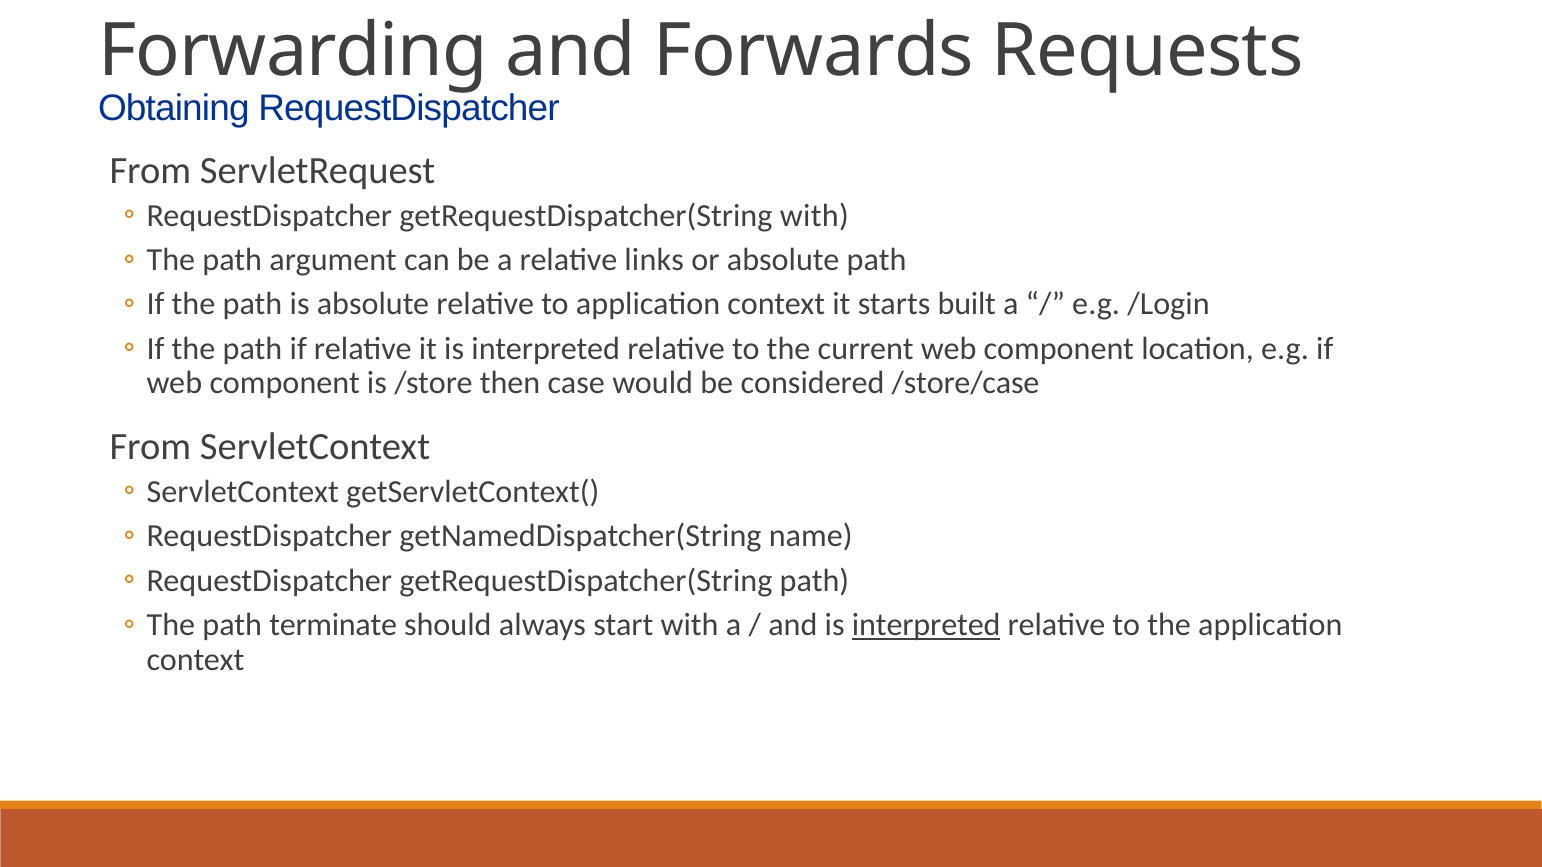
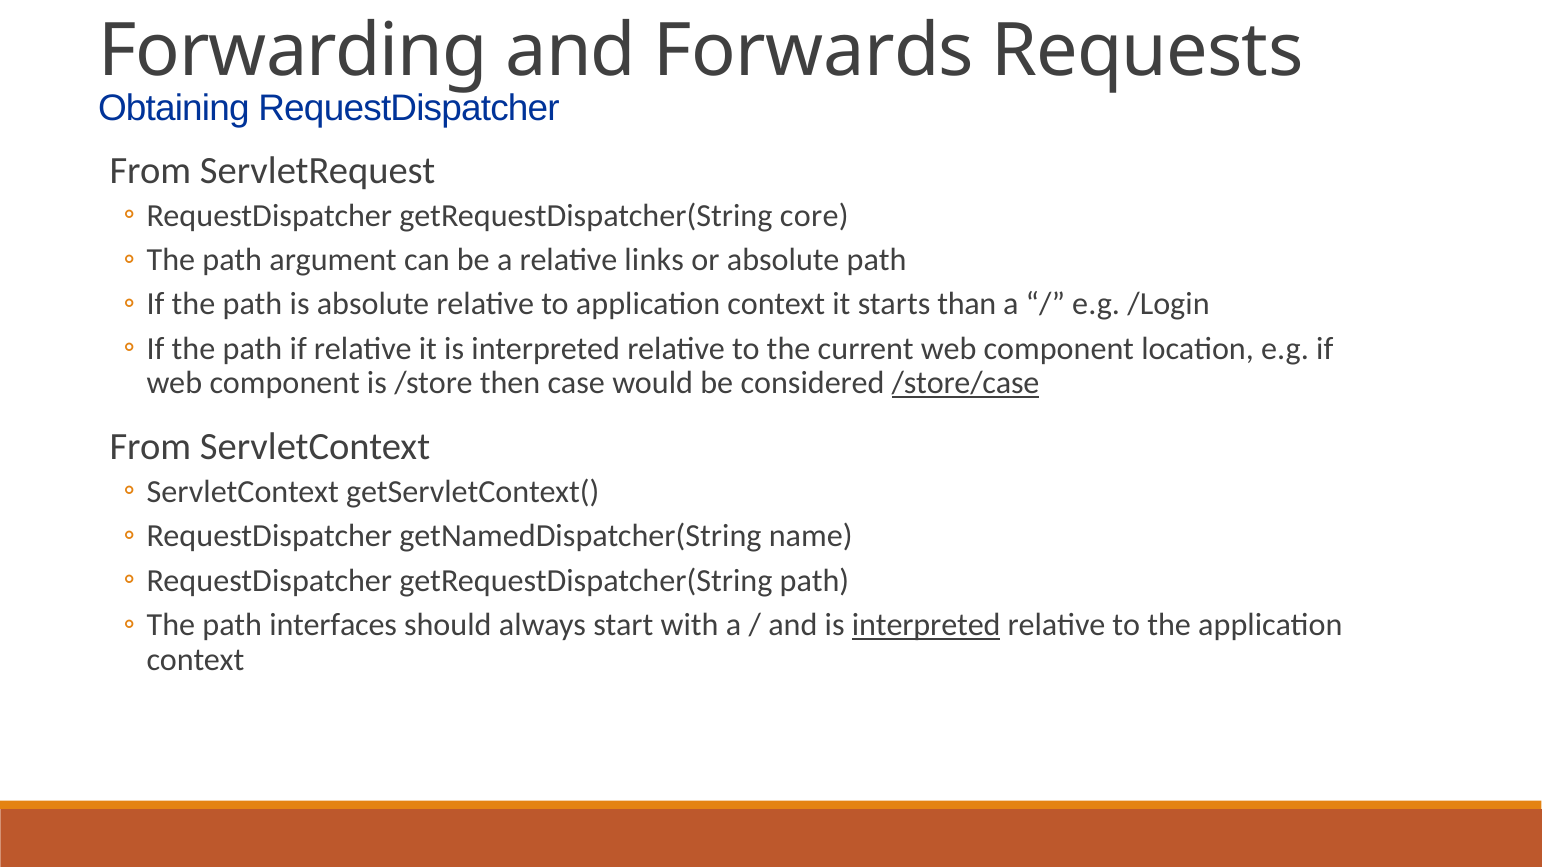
getRequestDispatcher(String with: with -> core
built: built -> than
/store/case underline: none -> present
terminate: terminate -> interfaces
